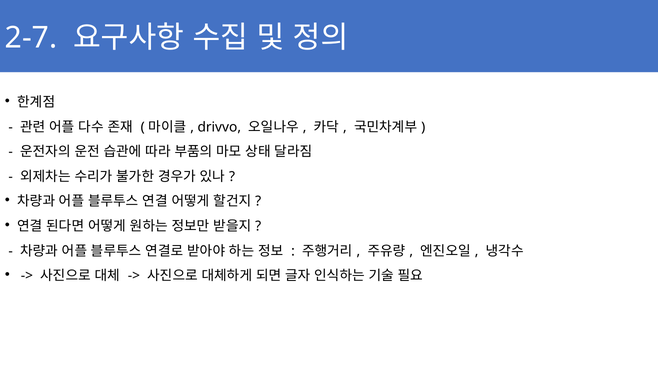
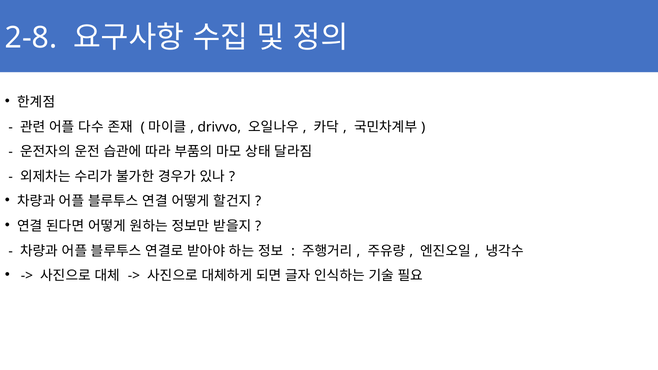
2-7: 2-7 -> 2-8
